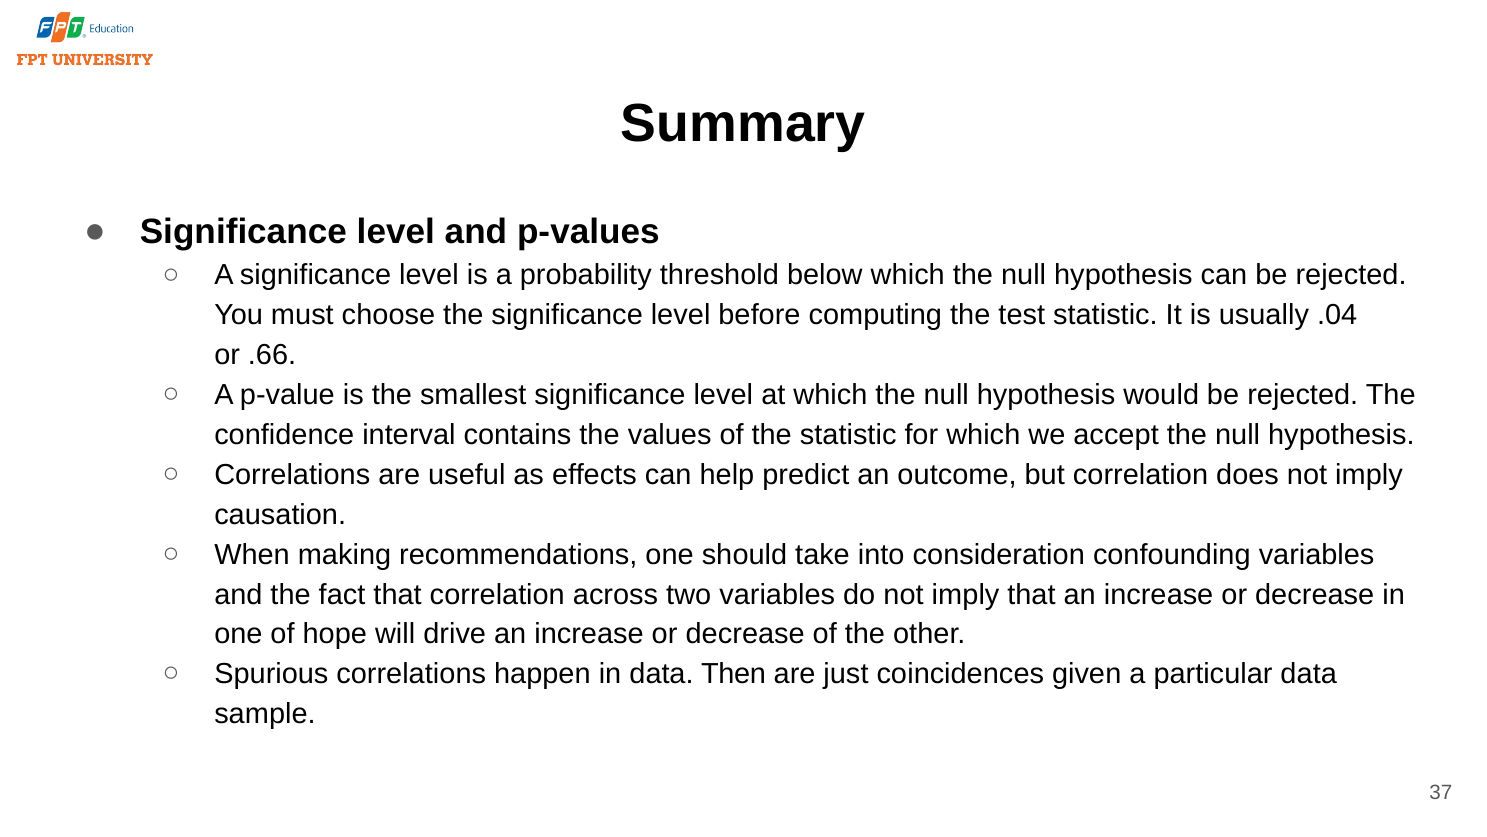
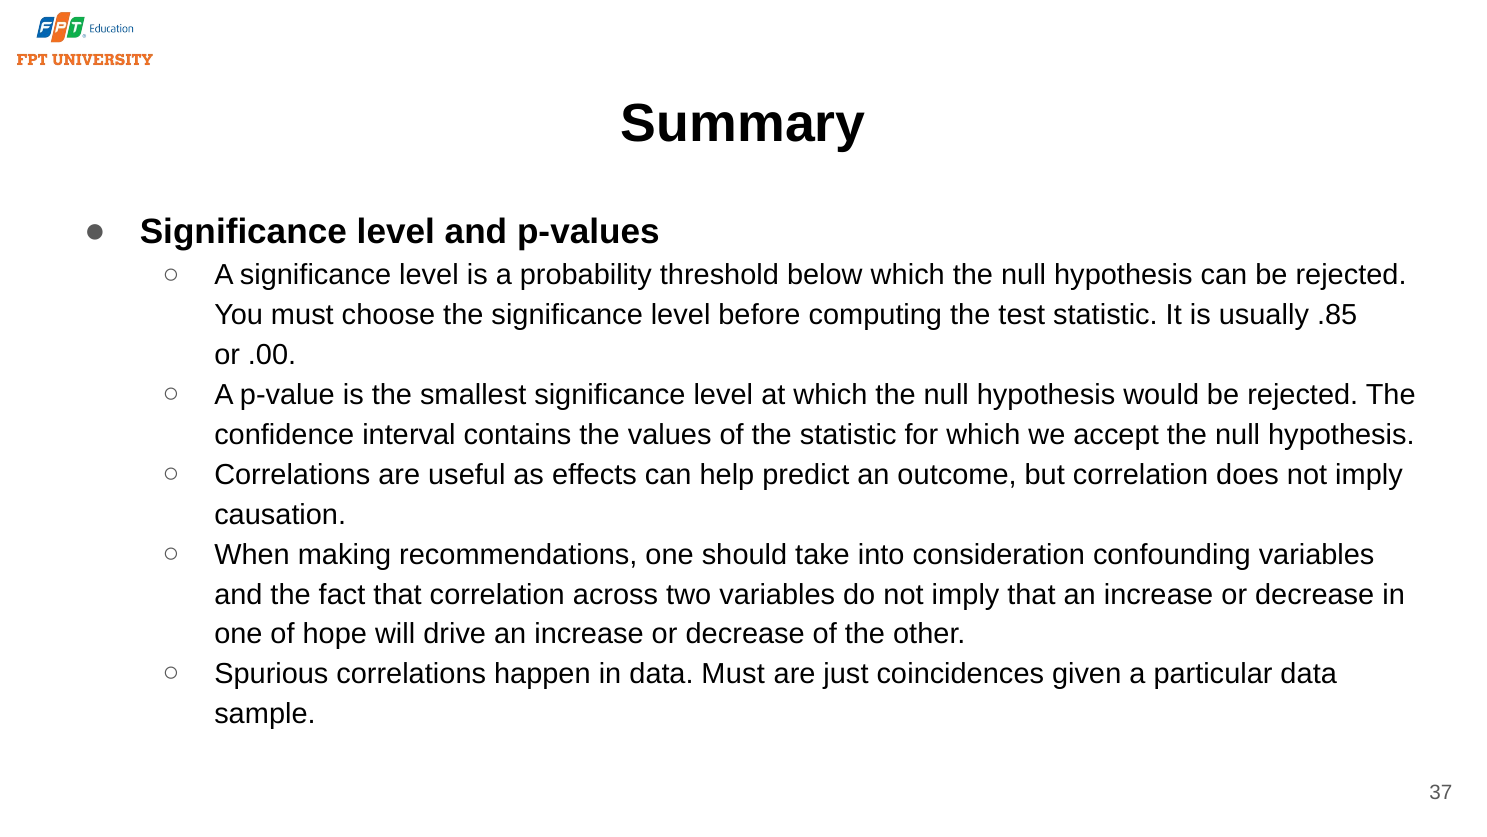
.04: .04 -> .85
.66: .66 -> .00
data Then: Then -> Must
